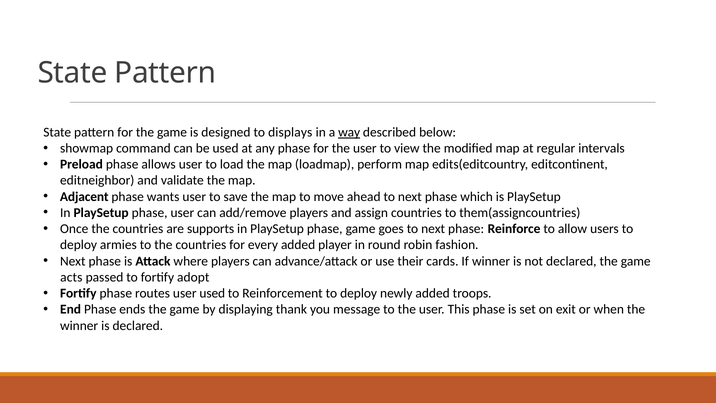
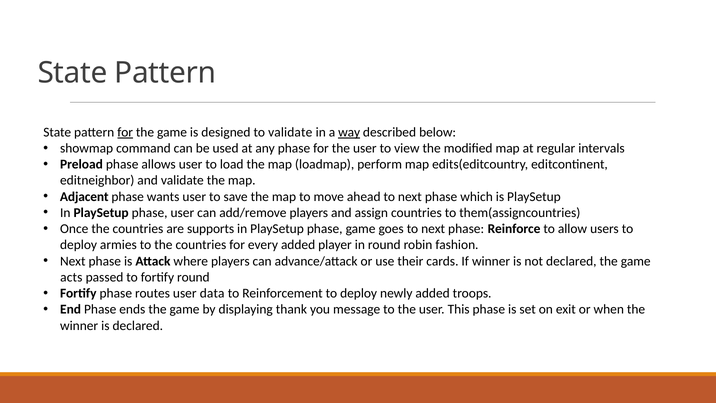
for at (125, 132) underline: none -> present
to displays: displays -> validate
fortify adopt: adopt -> round
user used: used -> data
